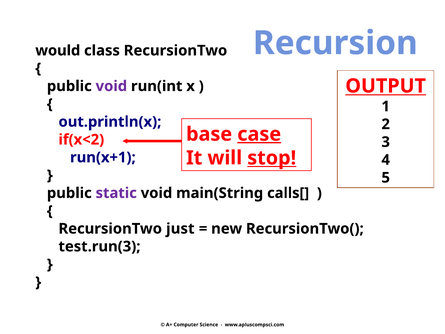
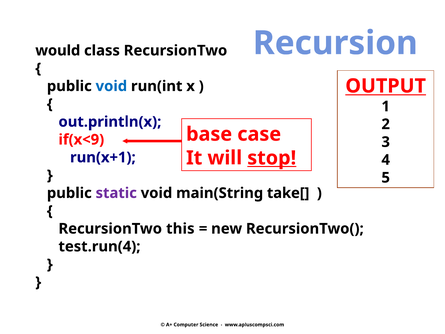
void at (111, 86) colour: purple -> blue
case underline: present -> none
if(x<2: if(x<2 -> if(x<9
calls[: calls[ -> take[
just: just -> this
test.run(3: test.run(3 -> test.run(4
